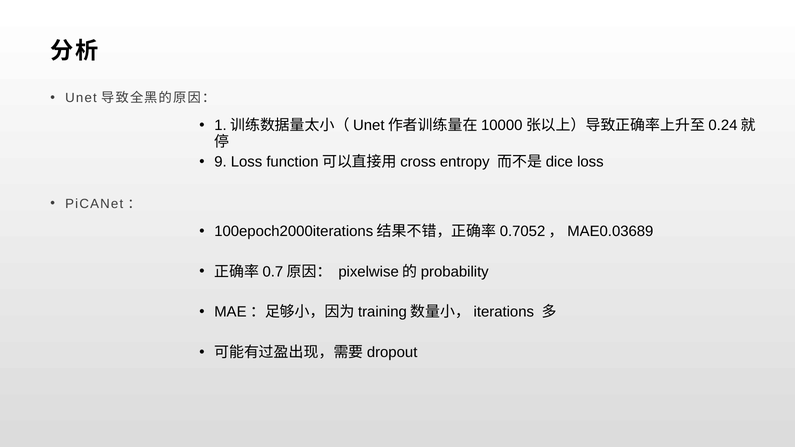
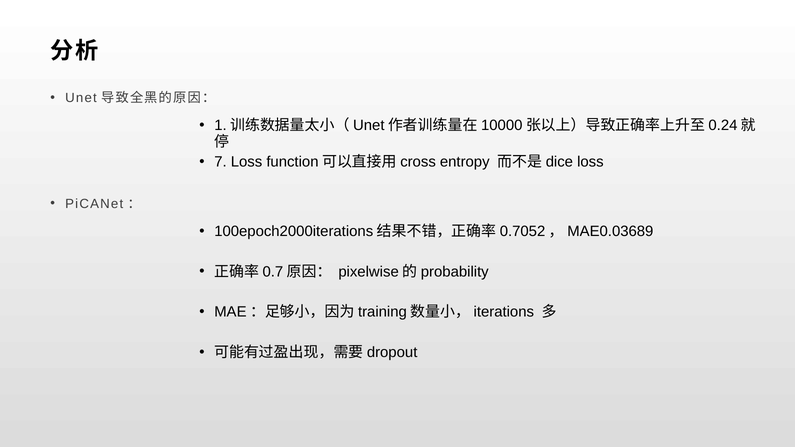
9: 9 -> 7
